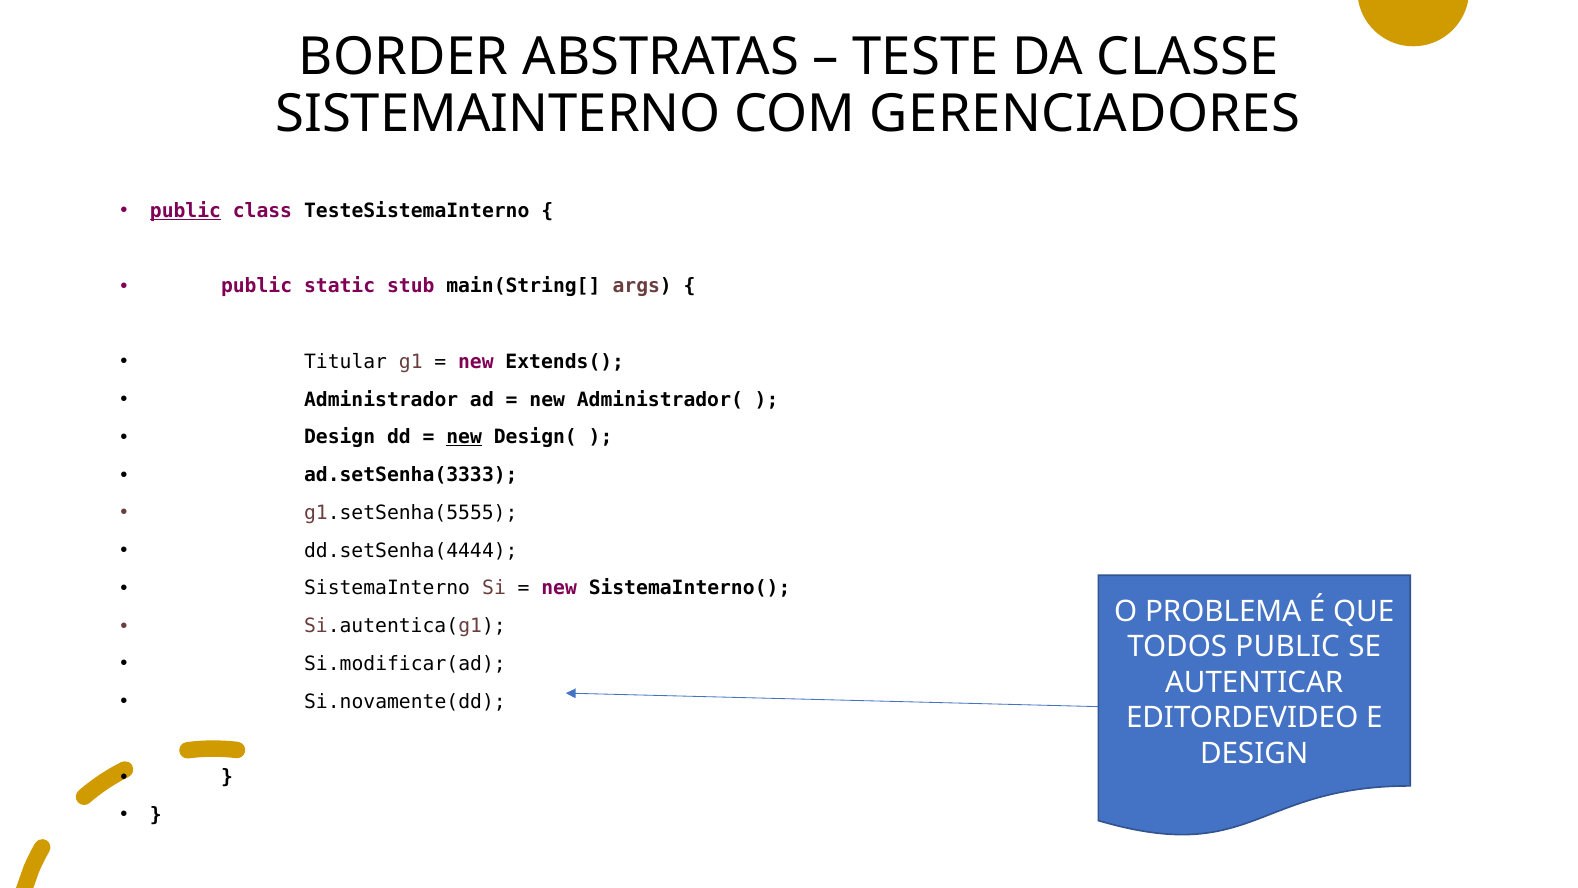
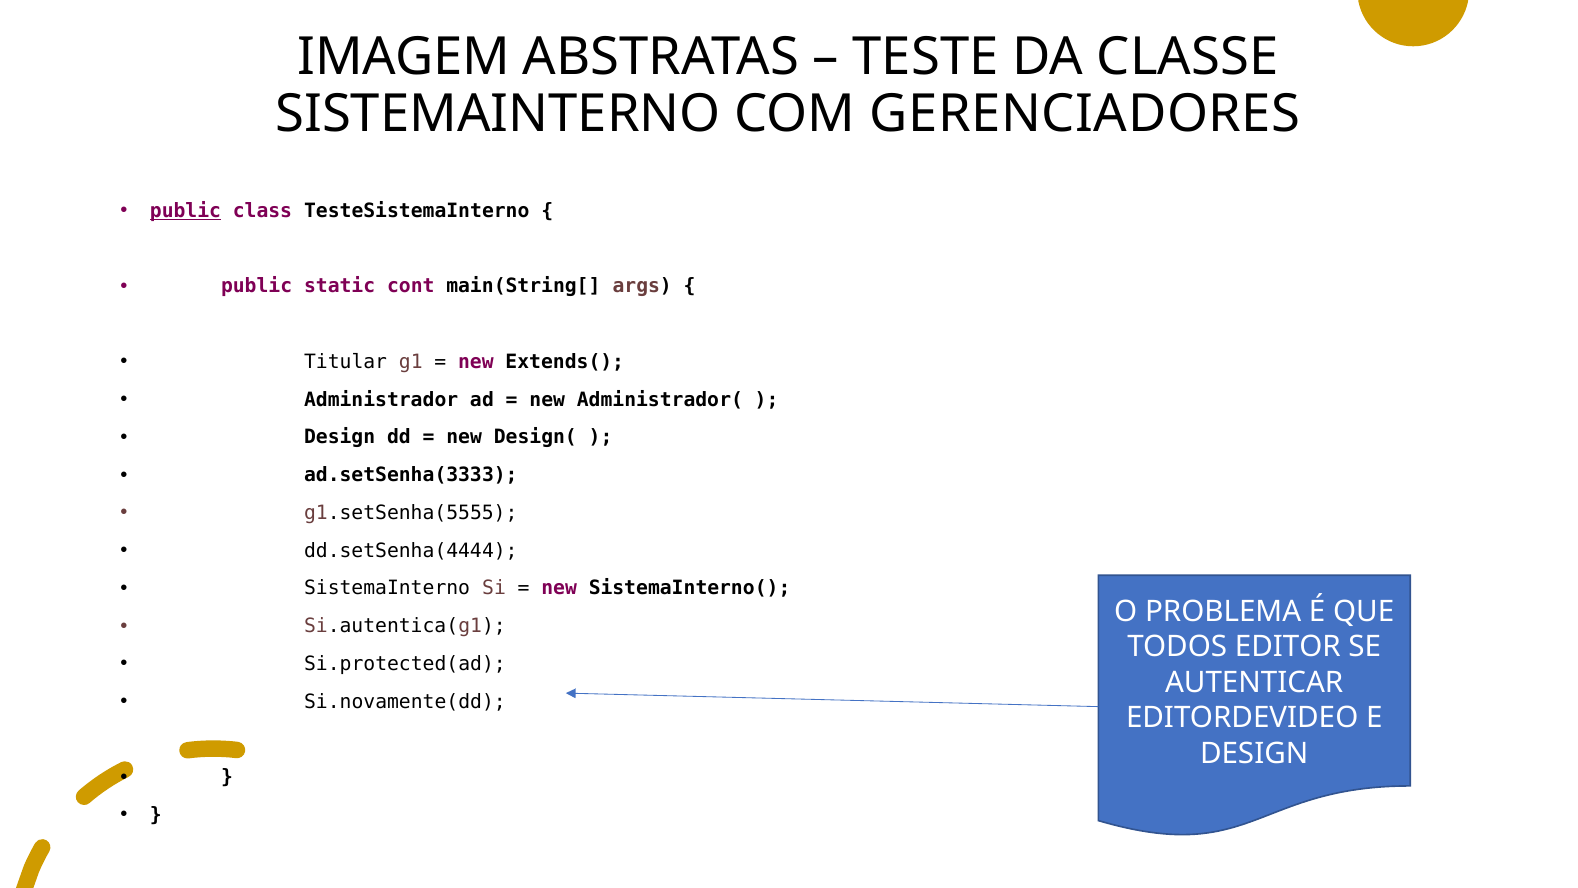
BORDER: BORDER -> IMAGEM
stub: stub -> cont
new at (464, 437) underline: present -> none
TODOS PUBLIC: PUBLIC -> EDITOR
Si.modificar(ad: Si.modificar(ad -> Si.protected(ad
